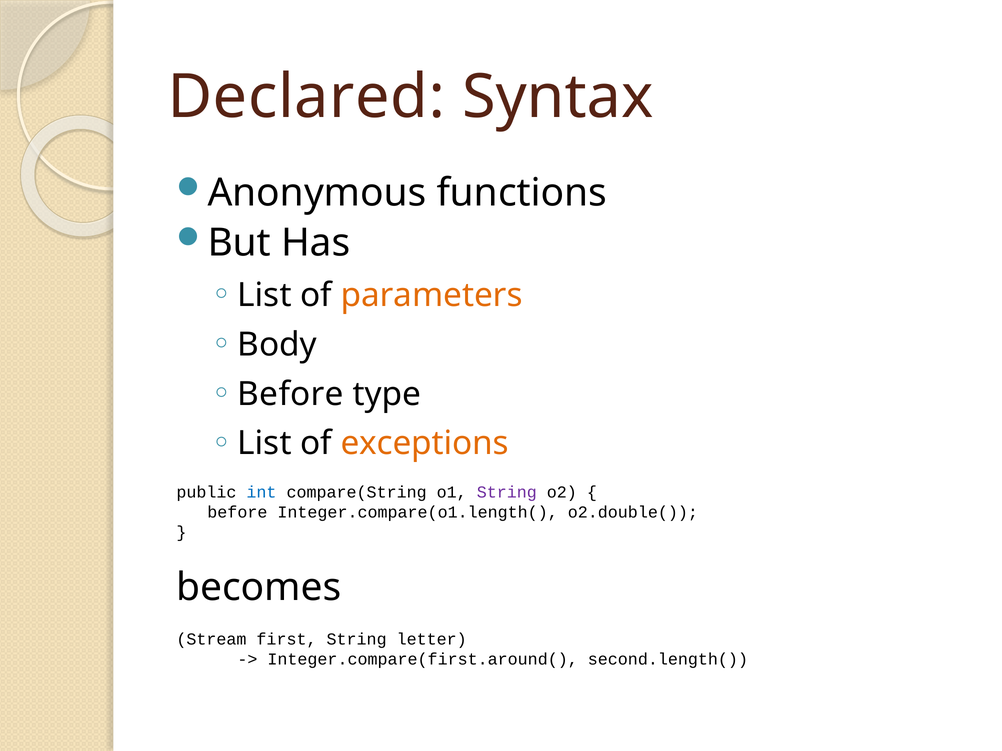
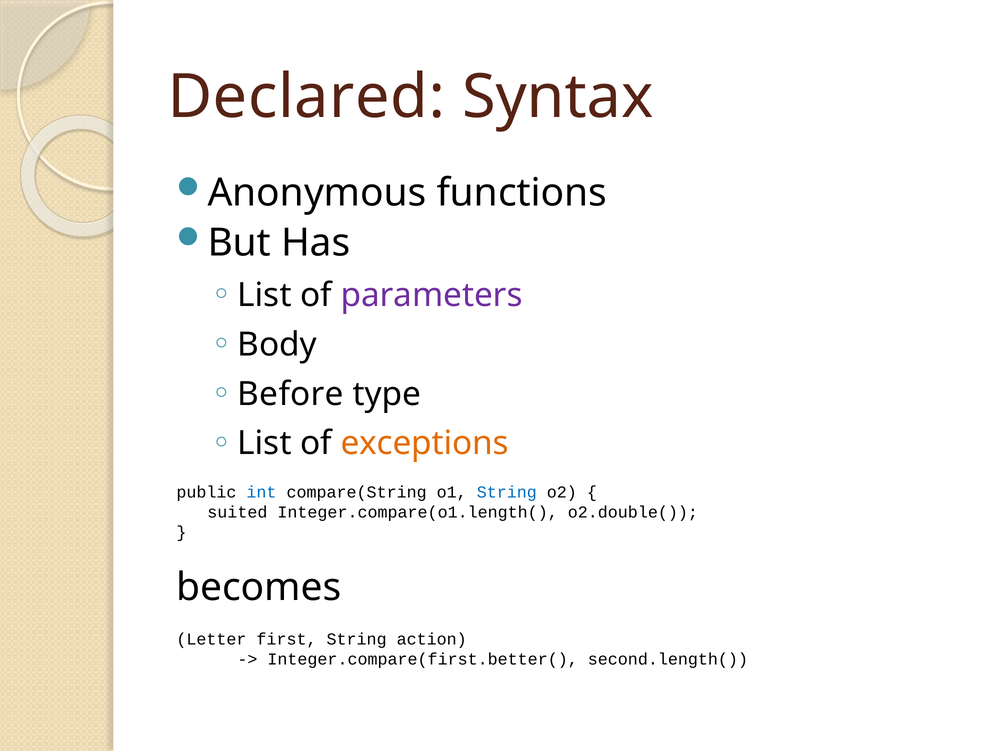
parameters colour: orange -> purple
String at (507, 493) colour: purple -> blue
before at (237, 513): before -> suited
Stream: Stream -> Letter
letter: letter -> action
Integer.compare(first.around(: Integer.compare(first.around( -> Integer.compare(first.better(
